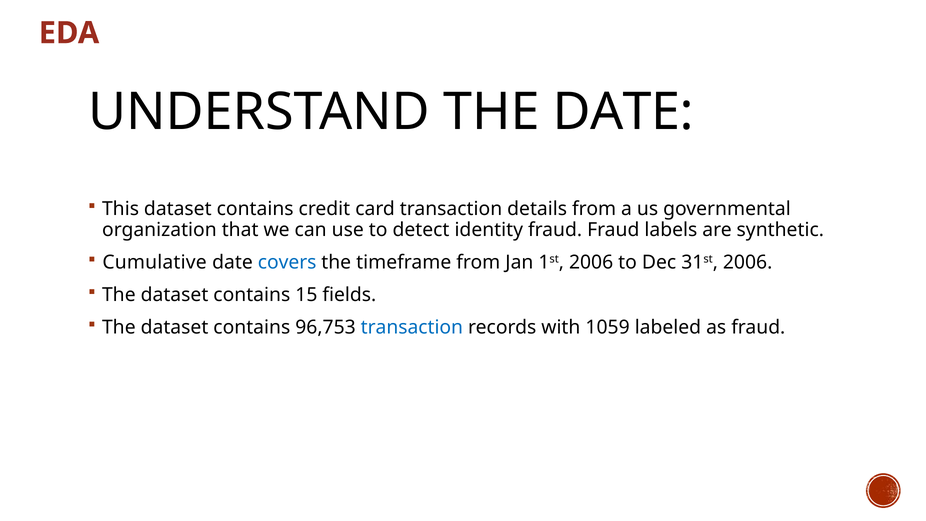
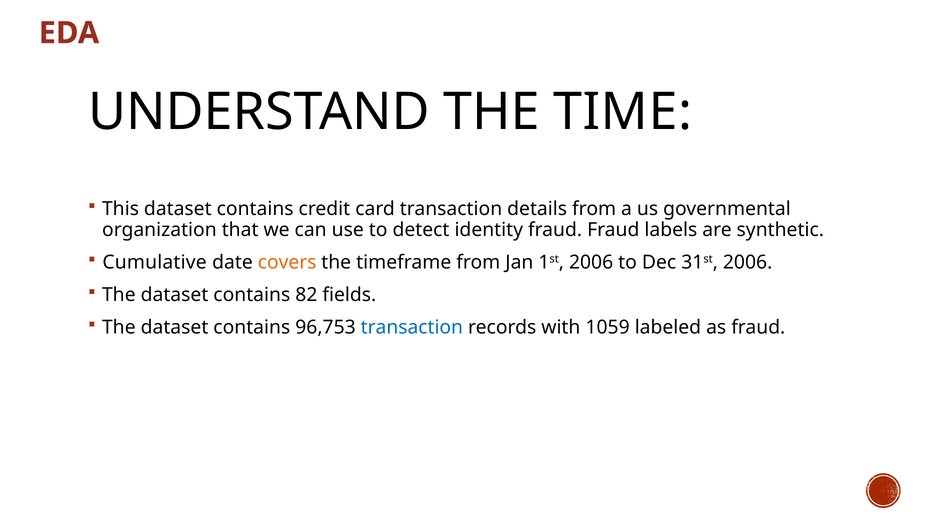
THE DATE: DATE -> TIME
covers colour: blue -> orange
15: 15 -> 82
